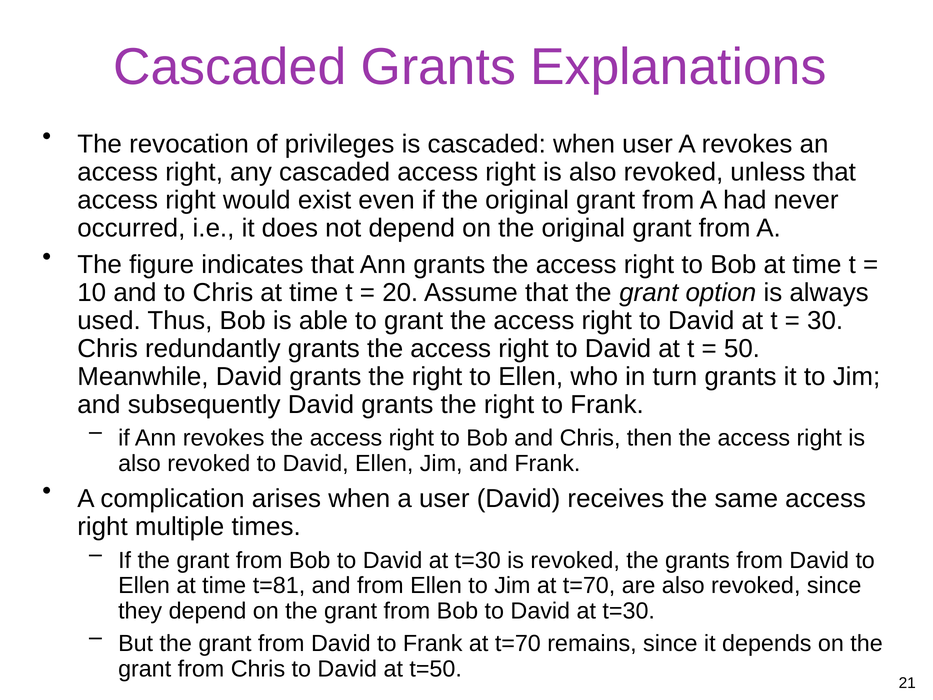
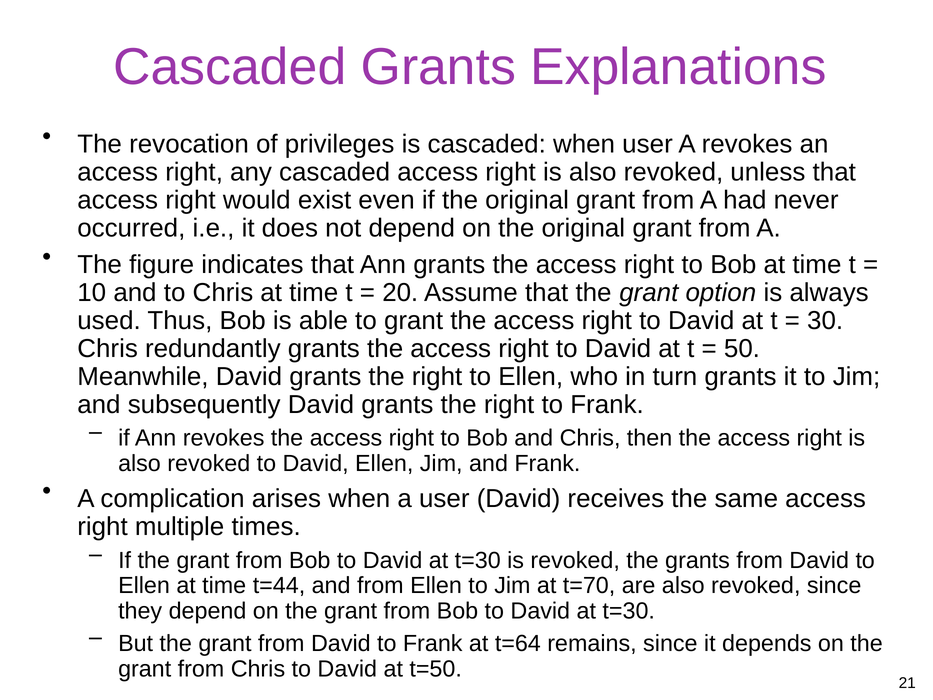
t=81: t=81 -> t=44
Frank at t=70: t=70 -> t=64
